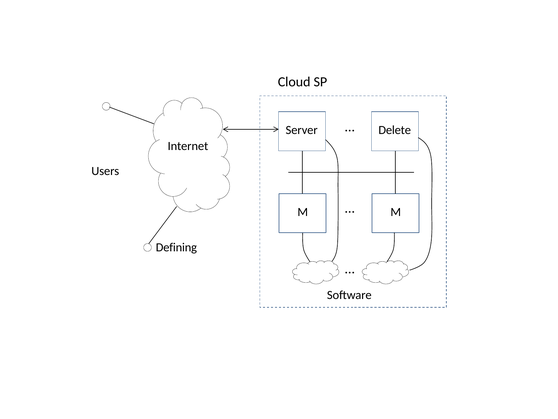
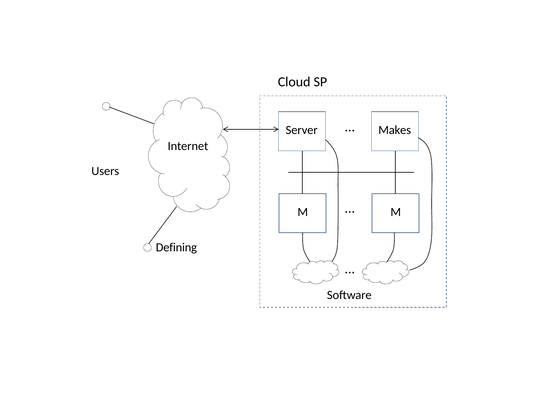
Delete: Delete -> Makes
